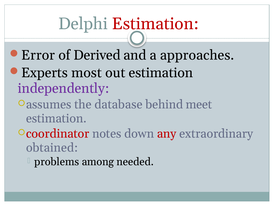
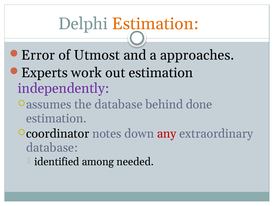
Estimation at (155, 24) colour: red -> orange
Derived: Derived -> Utmost
most: most -> work
meet: meet -> done
coordinator colour: red -> black
obtained at (52, 147): obtained -> database
problems: problems -> identified
